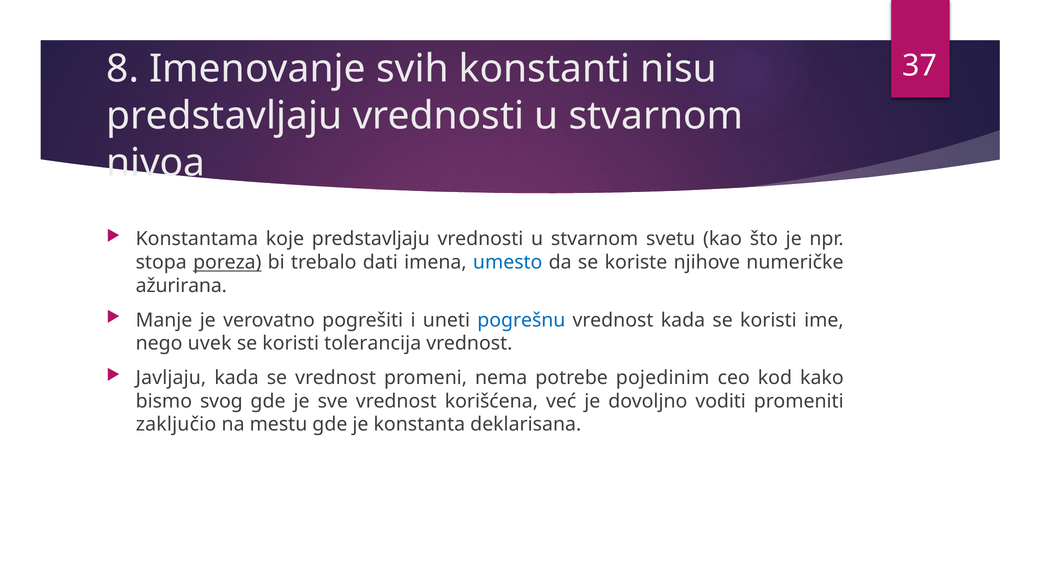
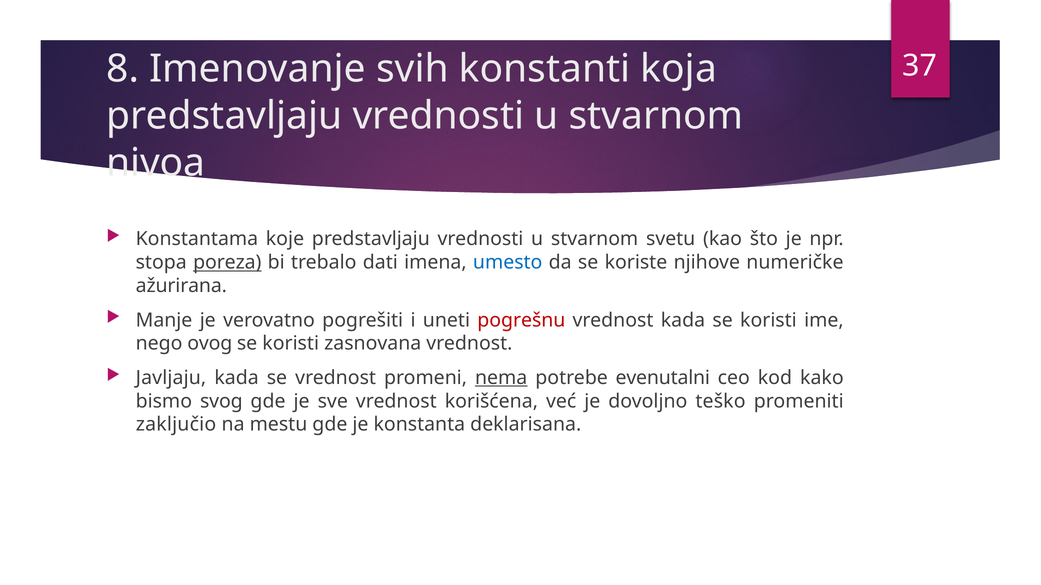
nisu: nisu -> koja
pogrešnu colour: blue -> red
uvek: uvek -> ovog
tolerancija: tolerancija -> zasnovana
nema underline: none -> present
pojedinim: pojedinim -> evenutalni
voditi: voditi -> teško
